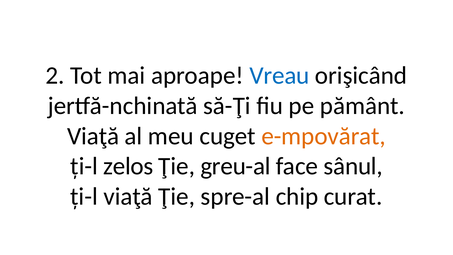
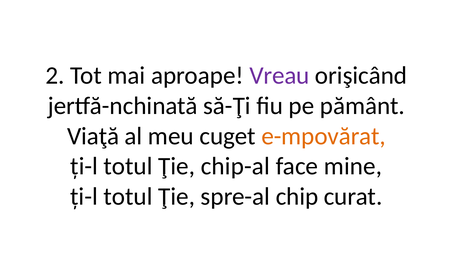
Vreau colour: blue -> purple
zelos at (128, 166): zelos -> totul
greu-al: greu-al -> chip-al
sânul: sânul -> mine
viaţă at (128, 196): viaţă -> totul
